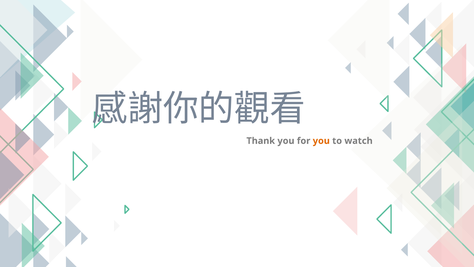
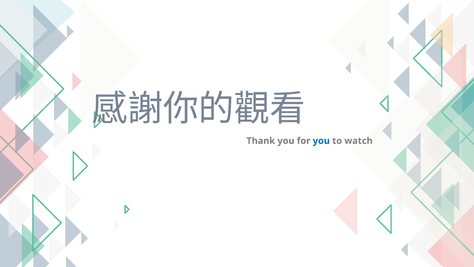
you at (321, 141) colour: orange -> blue
